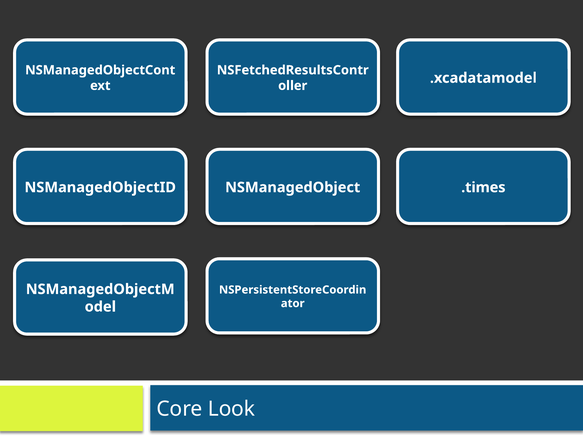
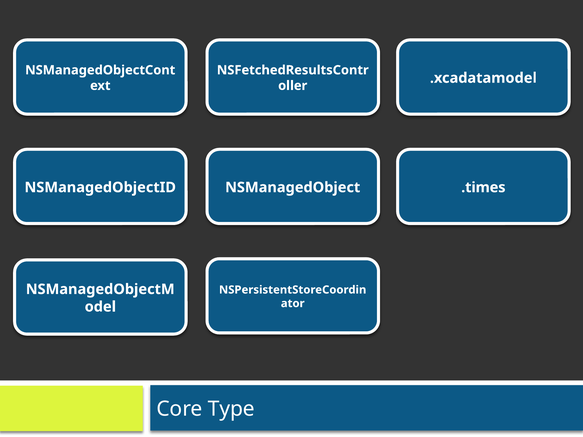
Look: Look -> Type
